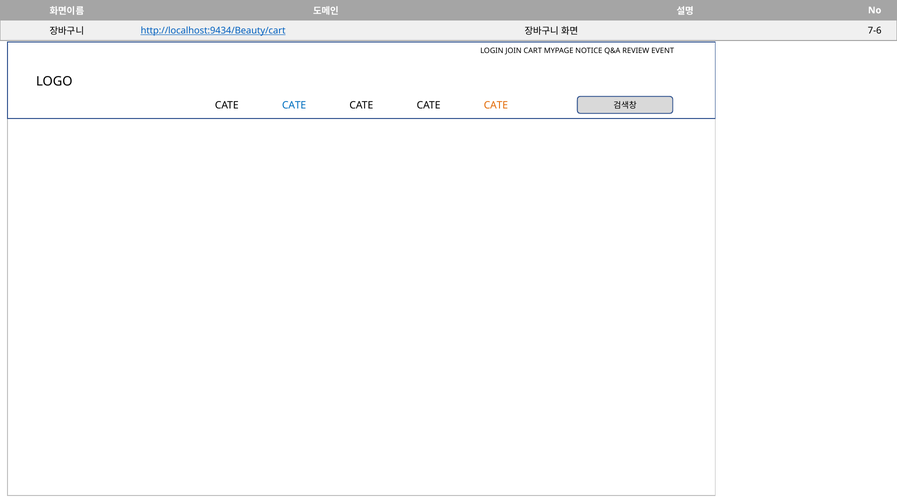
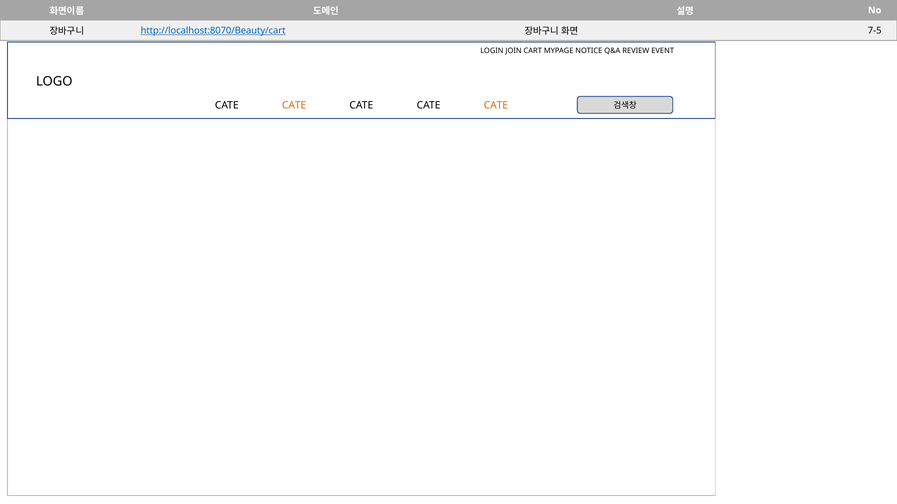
http://localhost:9434/Beauty/cart: http://localhost:9434/Beauty/cart -> http://localhost:8070/Beauty/cart
7-6: 7-6 -> 7-5
CATE at (294, 106) colour: blue -> orange
